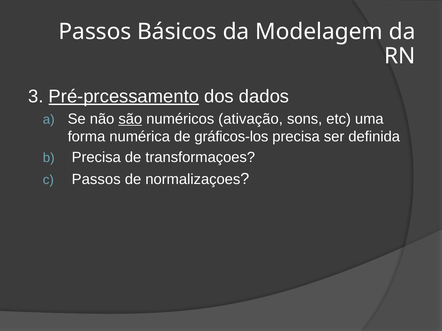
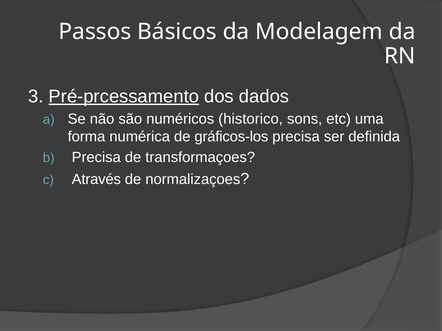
são underline: present -> none
ativação: ativação -> historico
Passos at (96, 180): Passos -> Através
